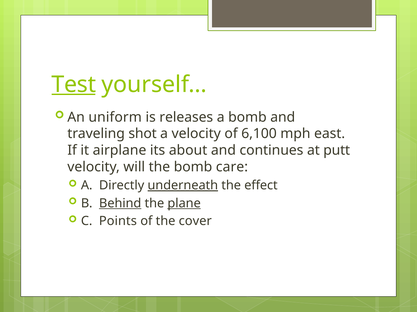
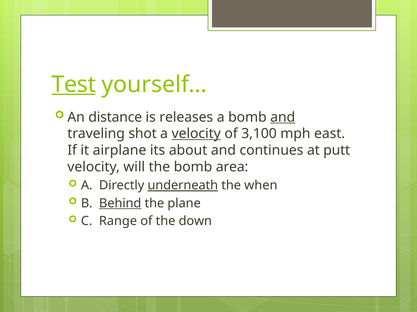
uniform: uniform -> distance
and at (283, 117) underline: none -> present
velocity at (196, 134) underline: none -> present
6,100: 6,100 -> 3,100
care: care -> area
effect: effect -> when
plane underline: present -> none
Points: Points -> Range
cover: cover -> down
